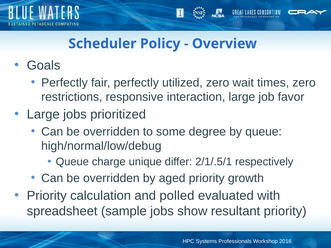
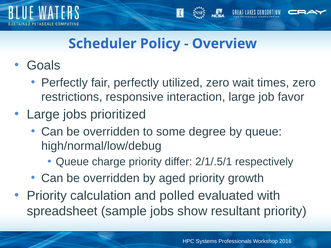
charge unique: unique -> priority
